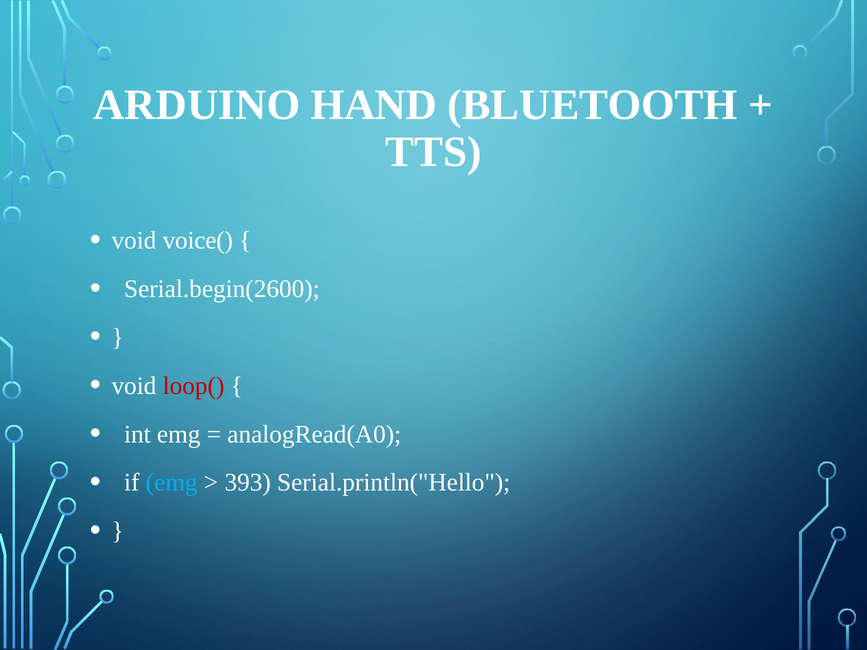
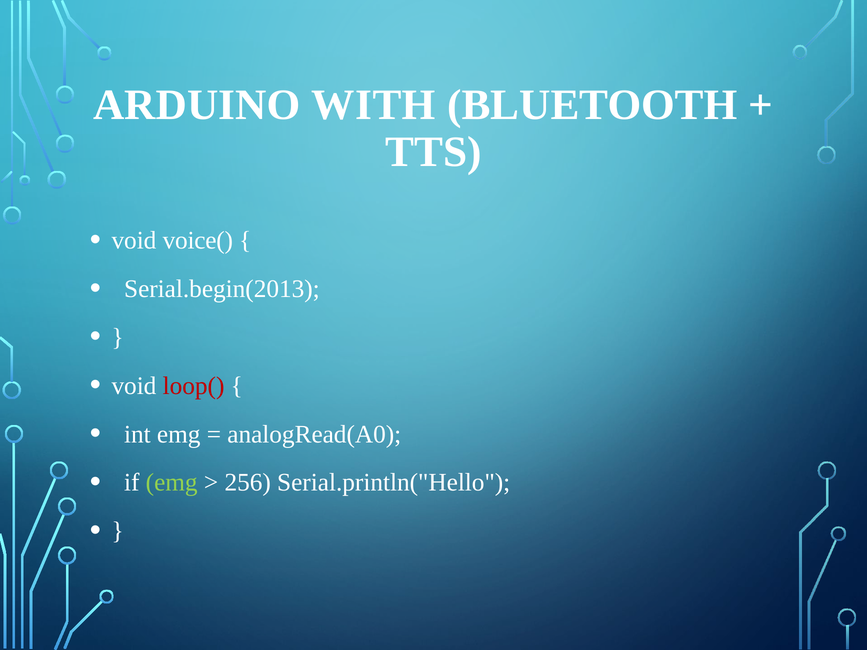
HAND: HAND -> WITH
Serial.begin(2600: Serial.begin(2600 -> Serial.begin(2013
emg at (172, 483) colour: light blue -> light green
393: 393 -> 256
